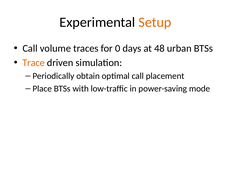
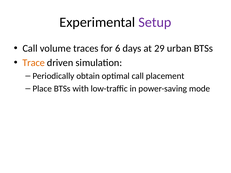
Setup colour: orange -> purple
0: 0 -> 6
48: 48 -> 29
